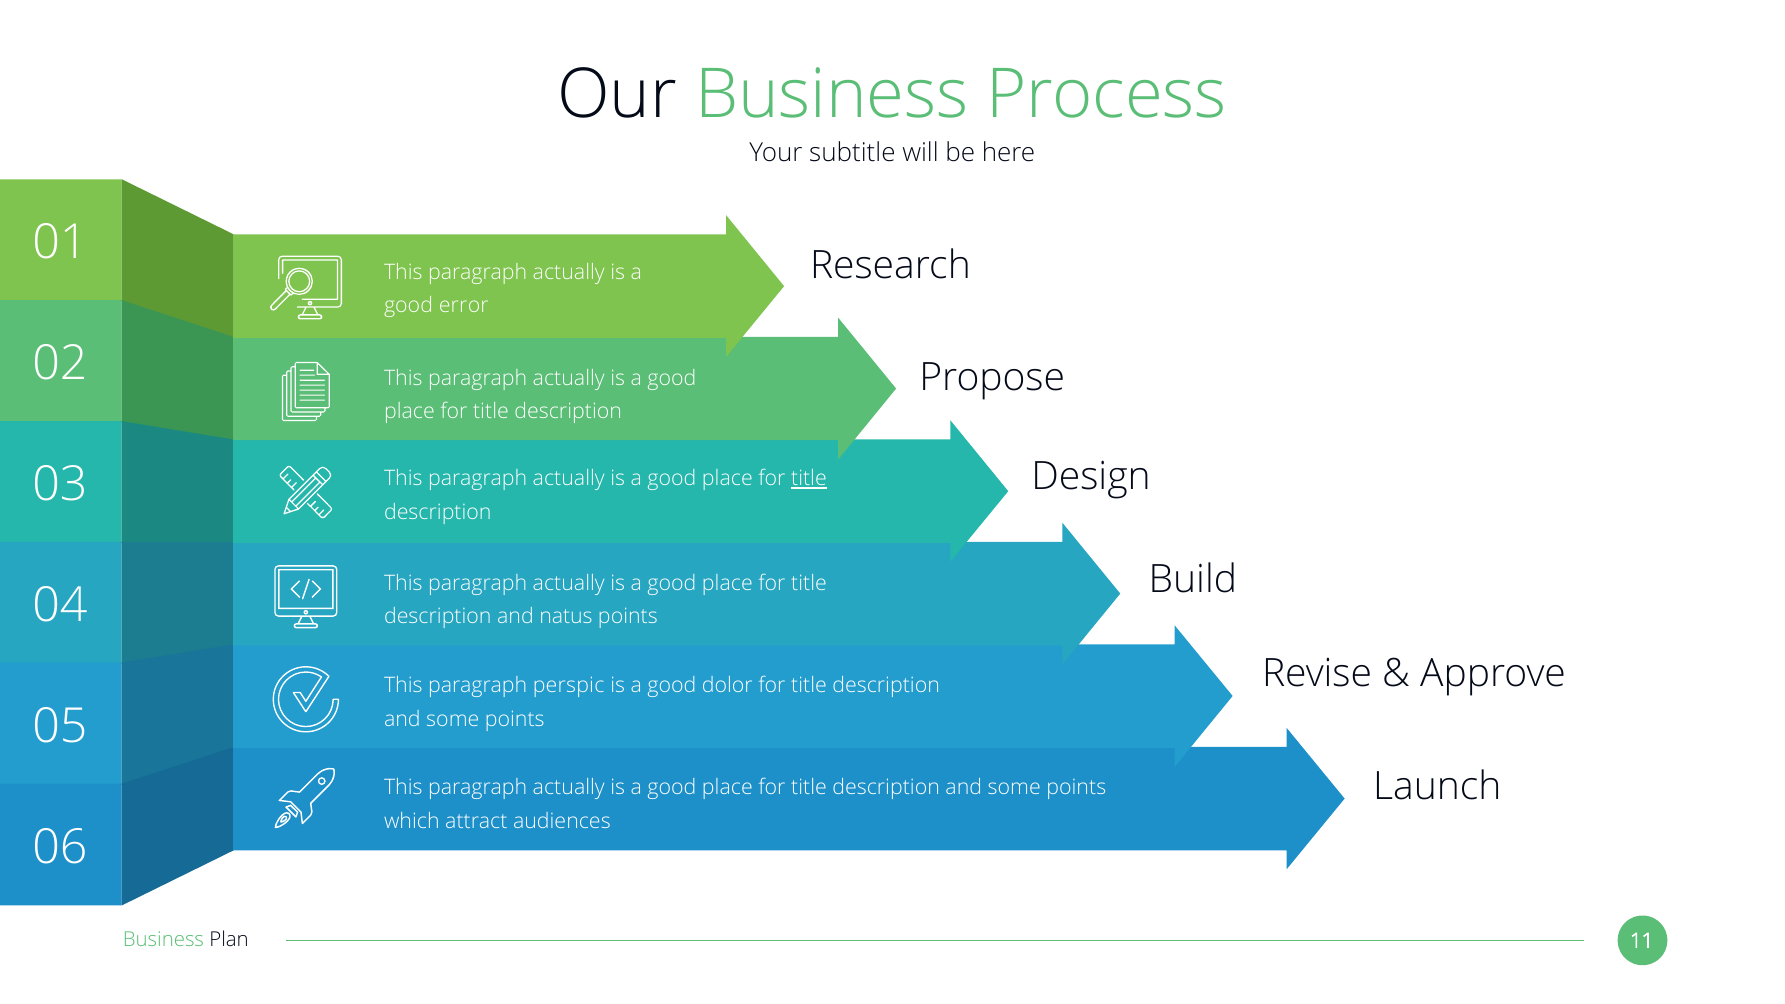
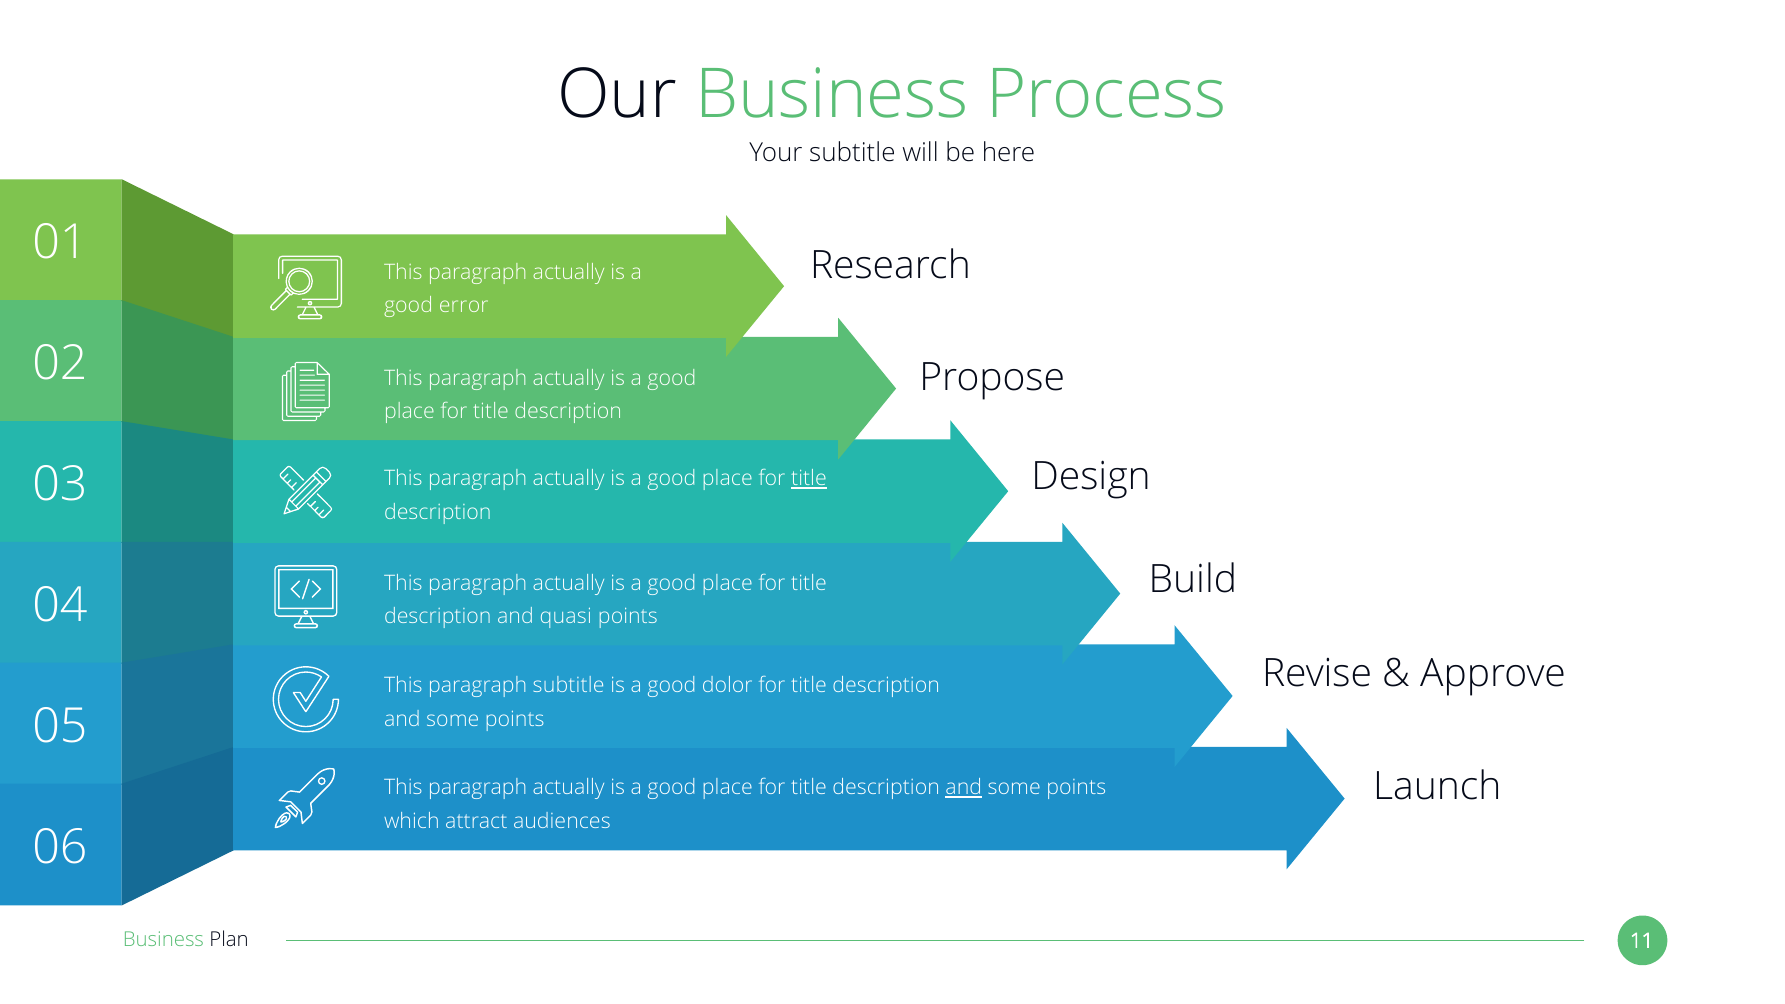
natus: natus -> quasi
paragraph perspic: perspic -> subtitle
and at (964, 788) underline: none -> present
